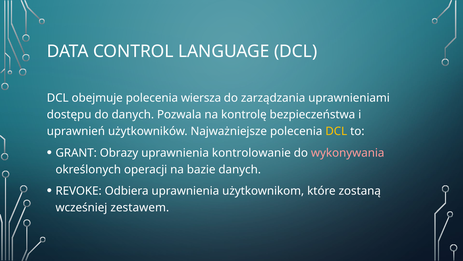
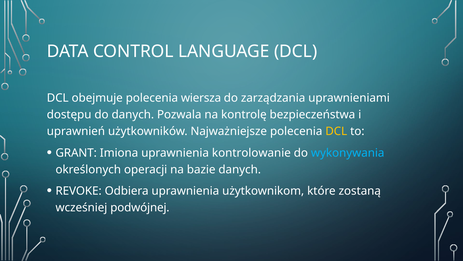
Obrazy: Obrazy -> Imiona
wykonywania colour: pink -> light blue
zestawem: zestawem -> podwójnej
